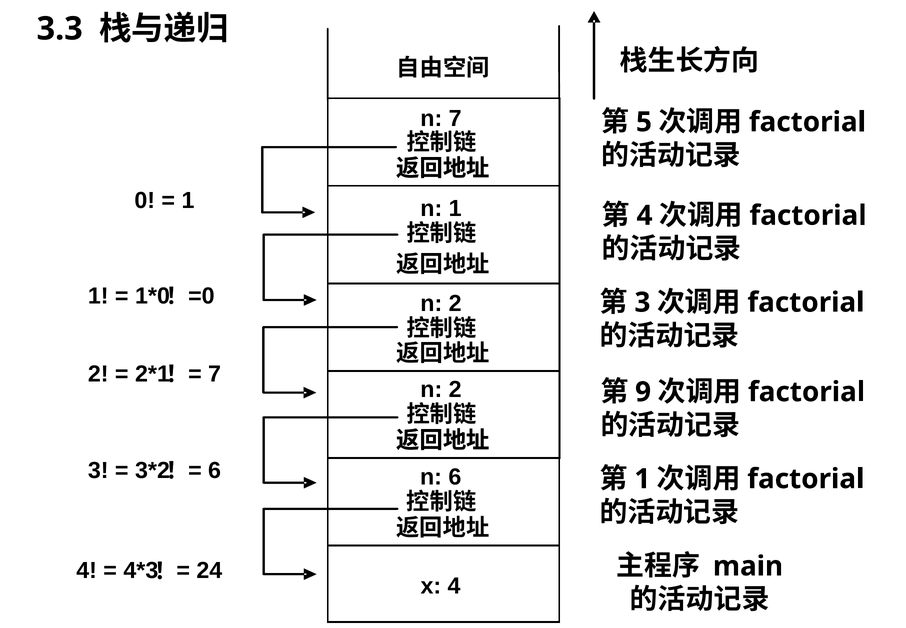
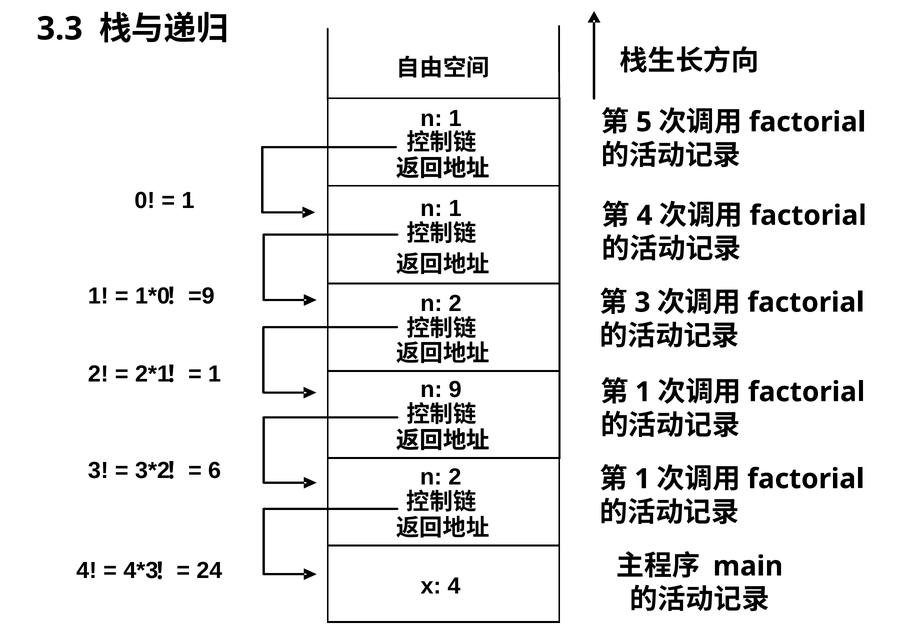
7 at (455, 118): 7 -> 1
=0: =0 -> =9
7 at (215, 374): 7 -> 1
2 at (455, 389): 2 -> 9
9 at (643, 392): 9 -> 1
6 at (455, 476): 6 -> 2
